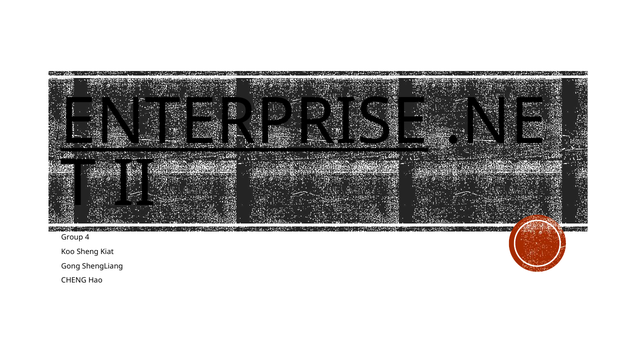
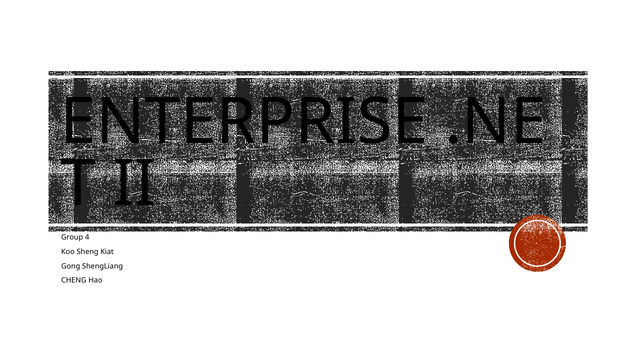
ENTERPRISE underline: present -> none
